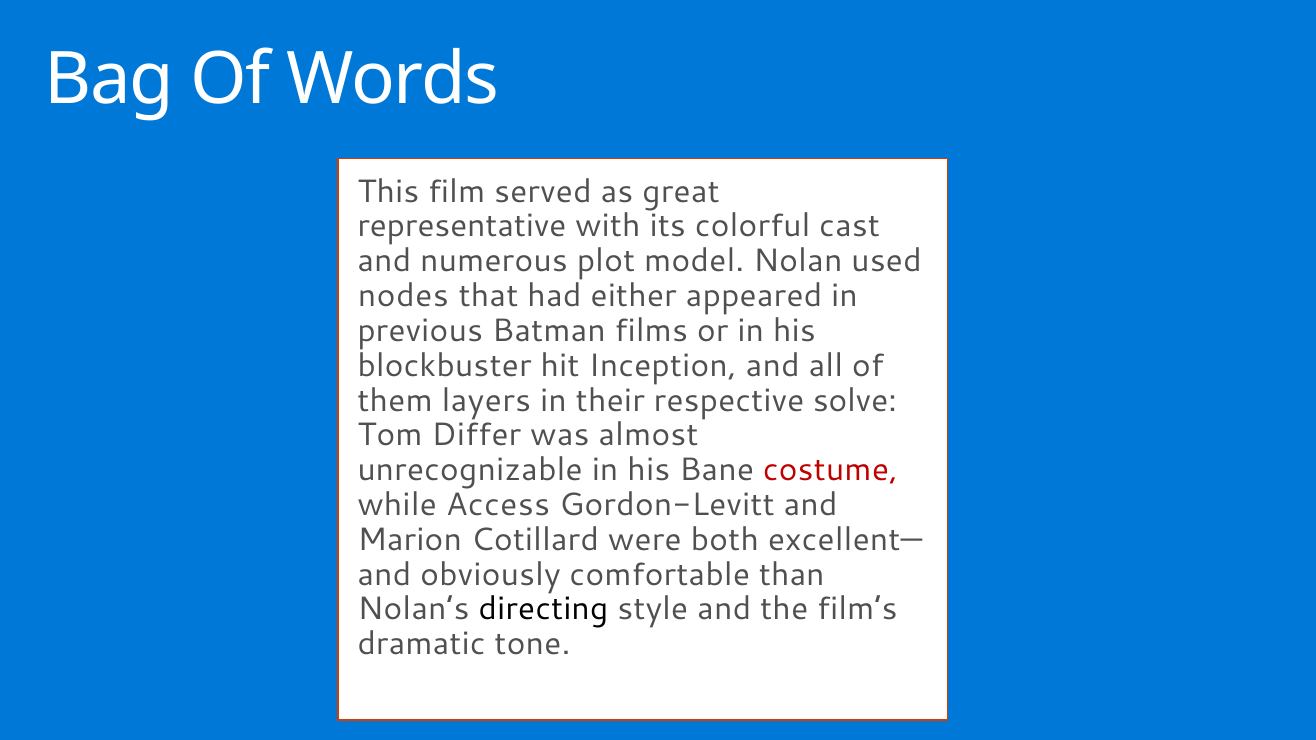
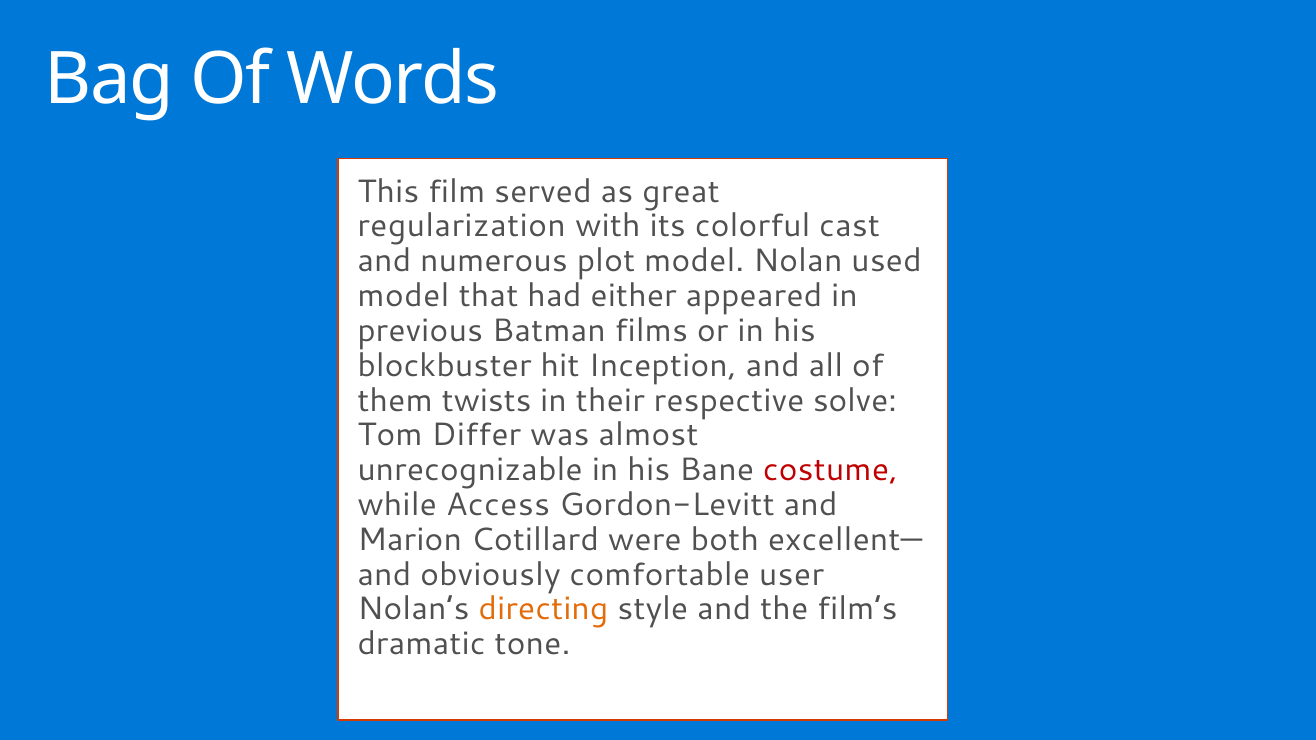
representative: representative -> regularization
nodes at (403, 296): nodes -> model
layers: layers -> twists
than: than -> user
directing colour: black -> orange
